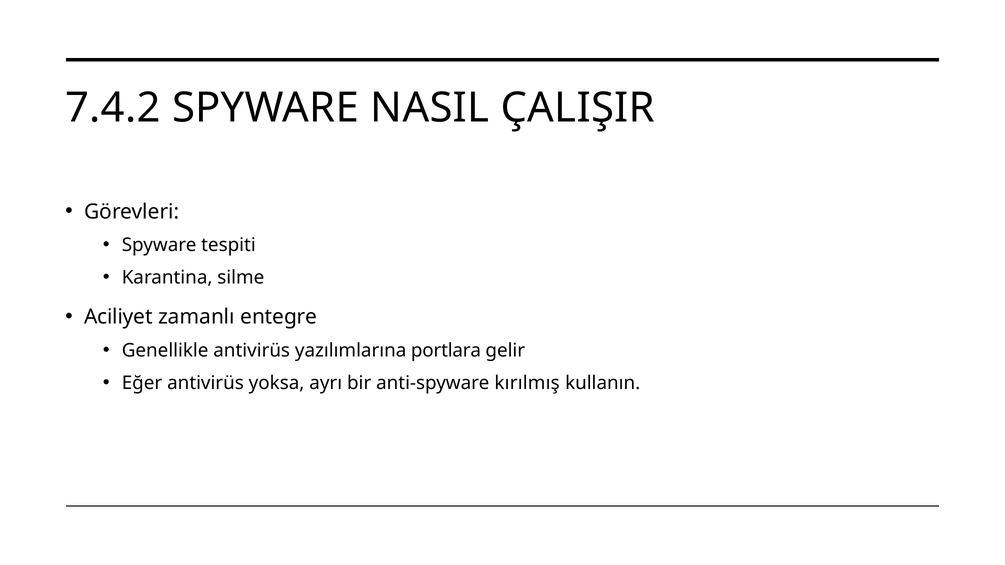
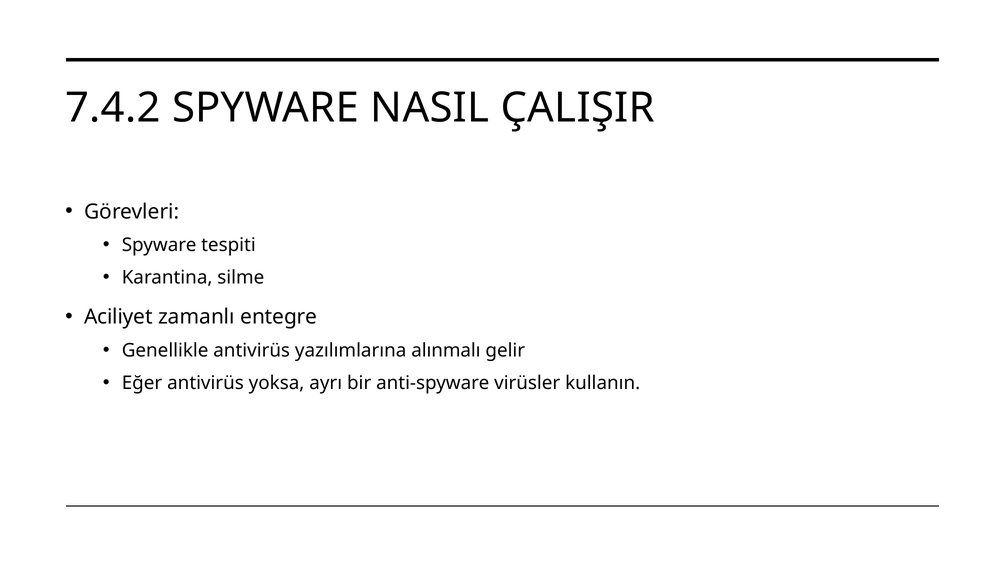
portlara: portlara -> alınmalı
kırılmış: kırılmış -> virüsler
